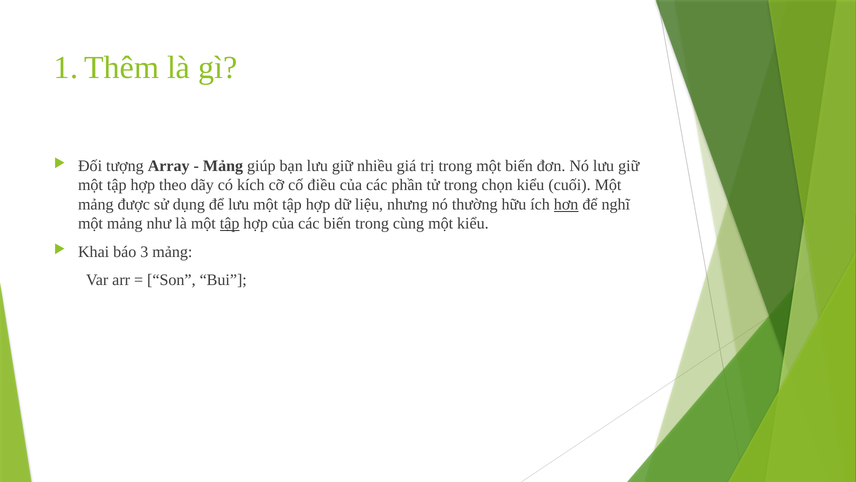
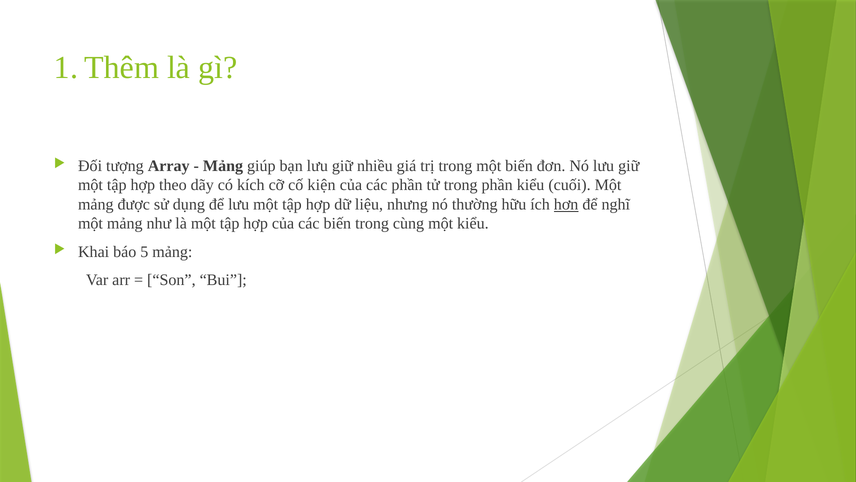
điều: điều -> kiện
trong chọn: chọn -> phần
tập at (230, 223) underline: present -> none
3: 3 -> 5
